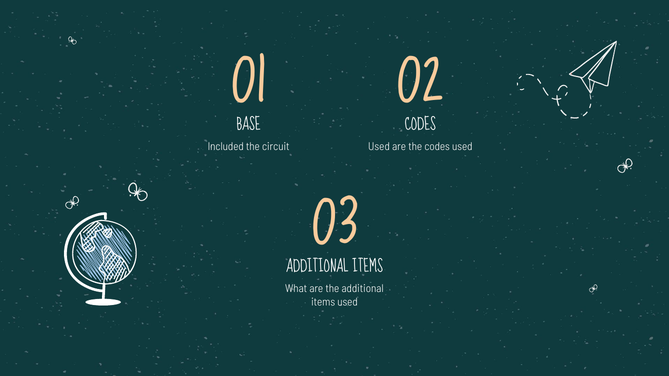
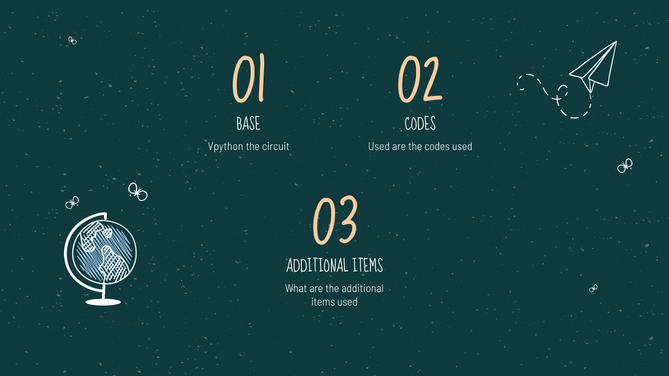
Included: Included -> Vpython
